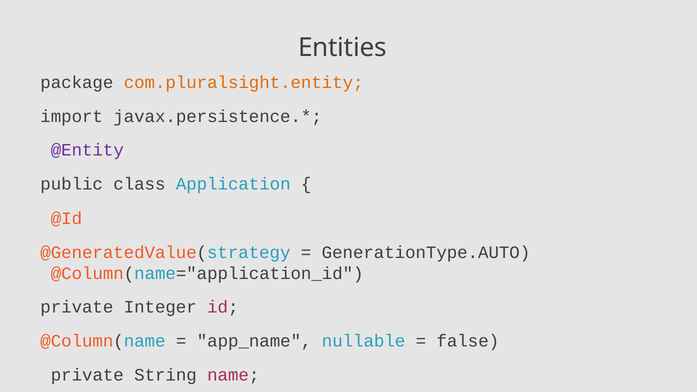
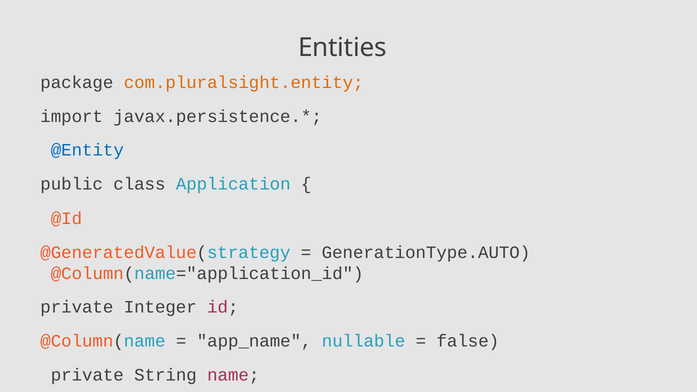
@Entity colour: purple -> blue
